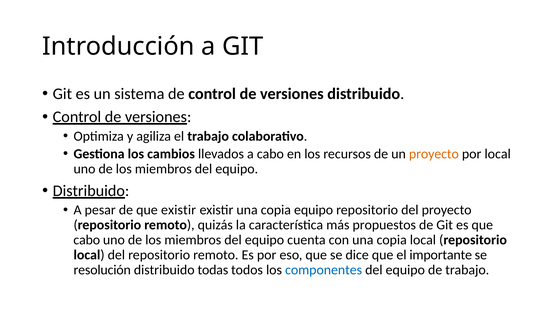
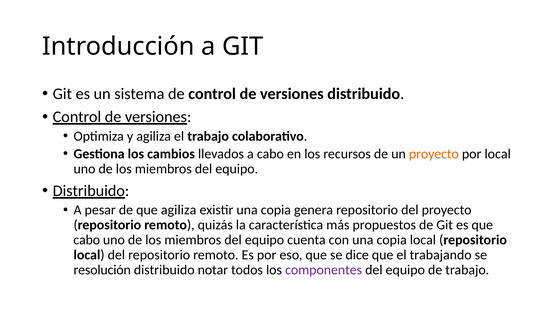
que existir: existir -> agiliza
copia equipo: equipo -> genera
importante: importante -> trabajando
todas: todas -> notar
componentes colour: blue -> purple
